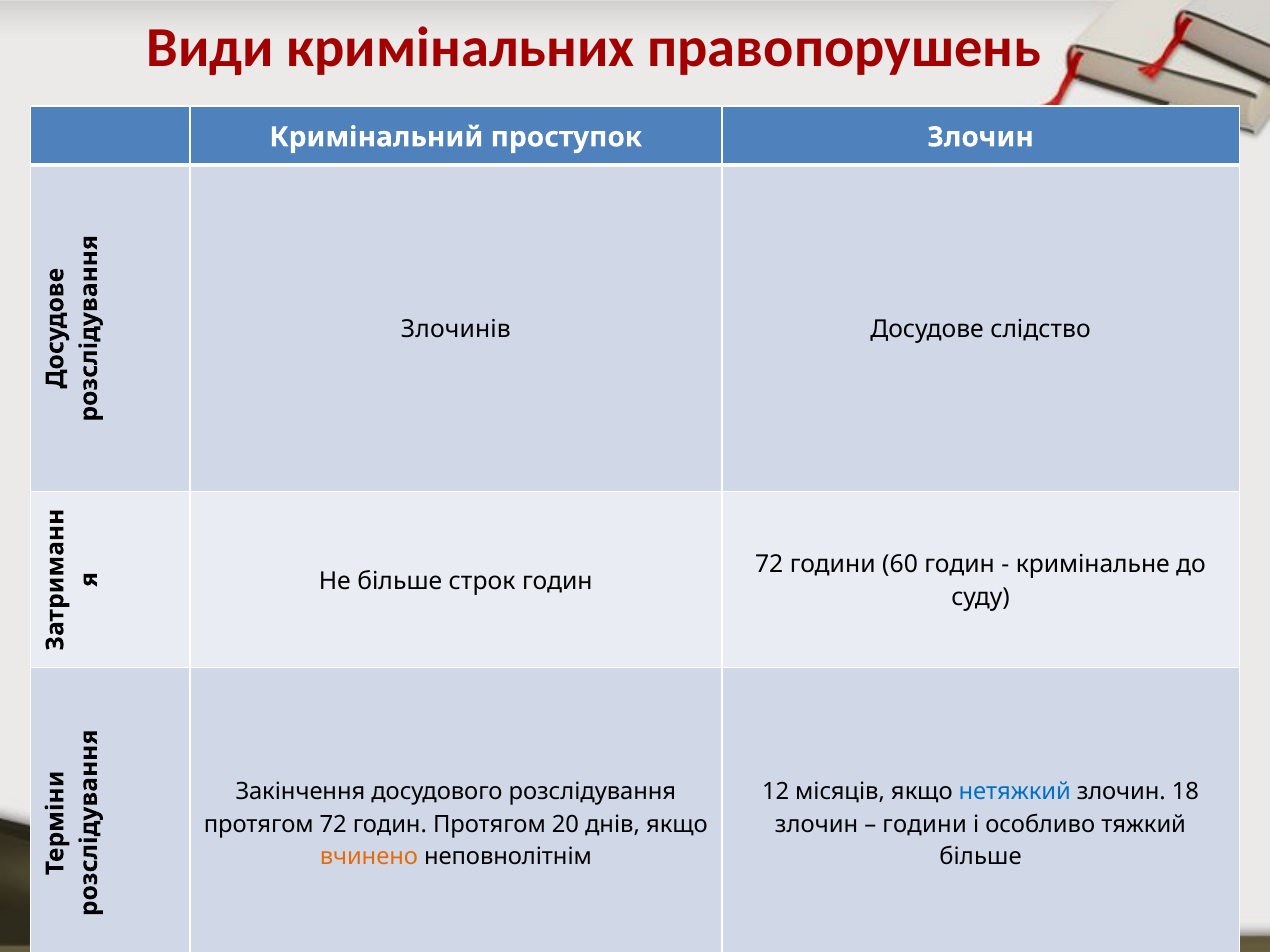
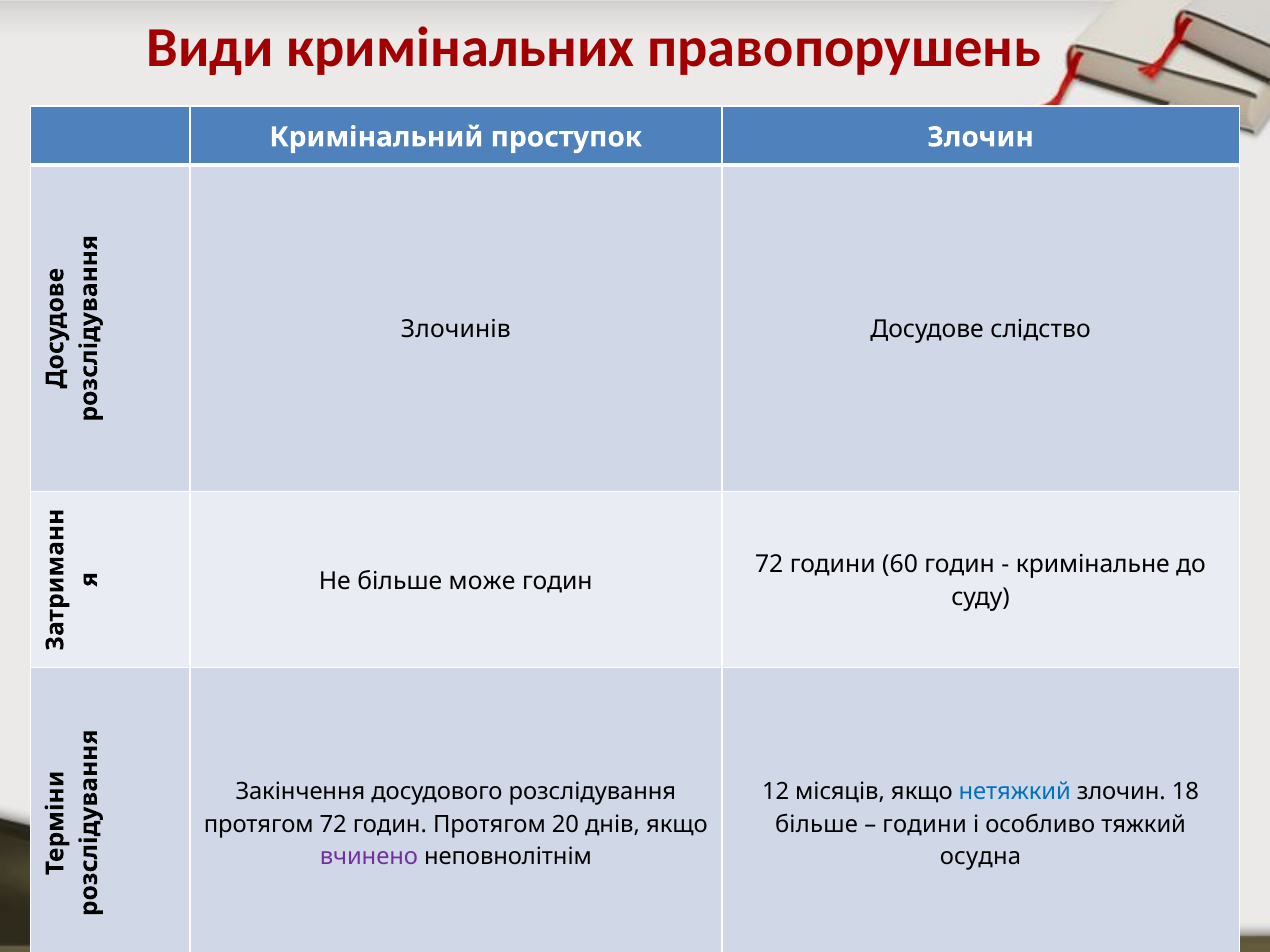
строк: строк -> може
злочин at (817, 825): злочин -> більше
вчинено colour: orange -> purple
більше at (981, 857): більше -> осудна
